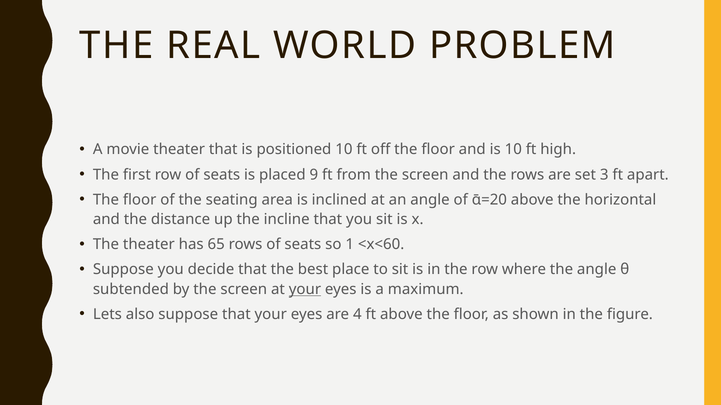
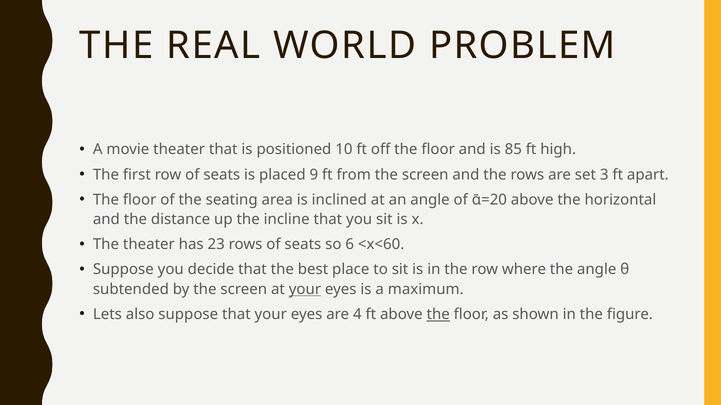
is 10: 10 -> 85
65: 65 -> 23
1: 1 -> 6
the at (438, 315) underline: none -> present
